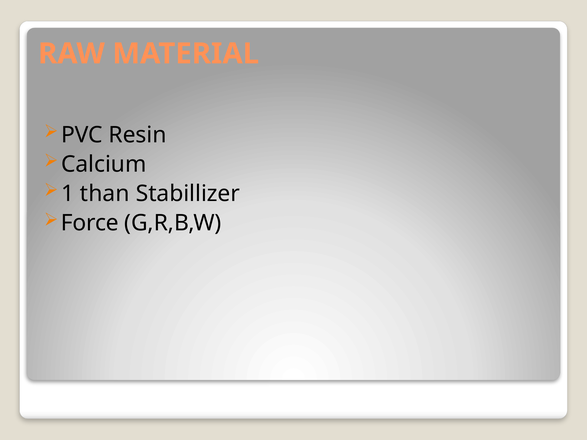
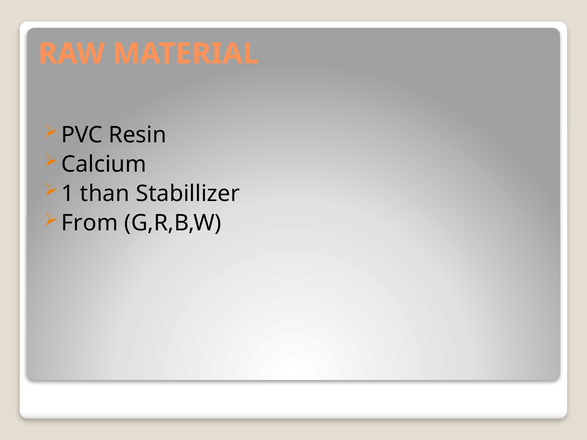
Force: Force -> From
